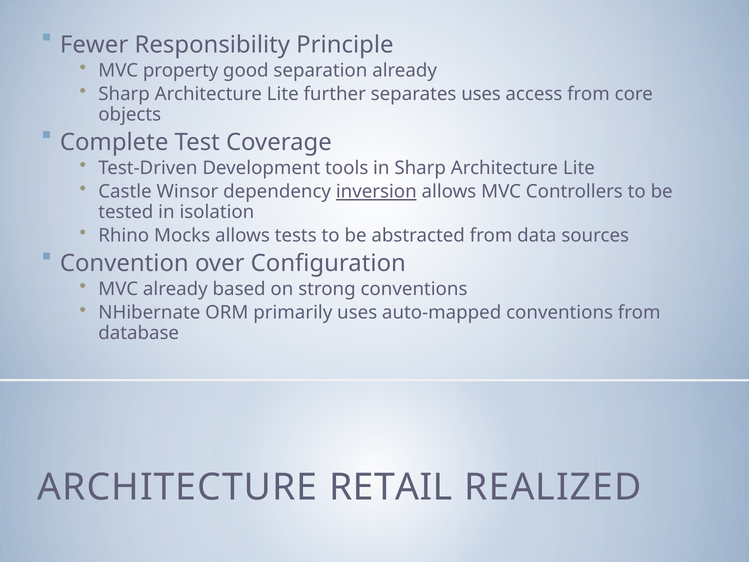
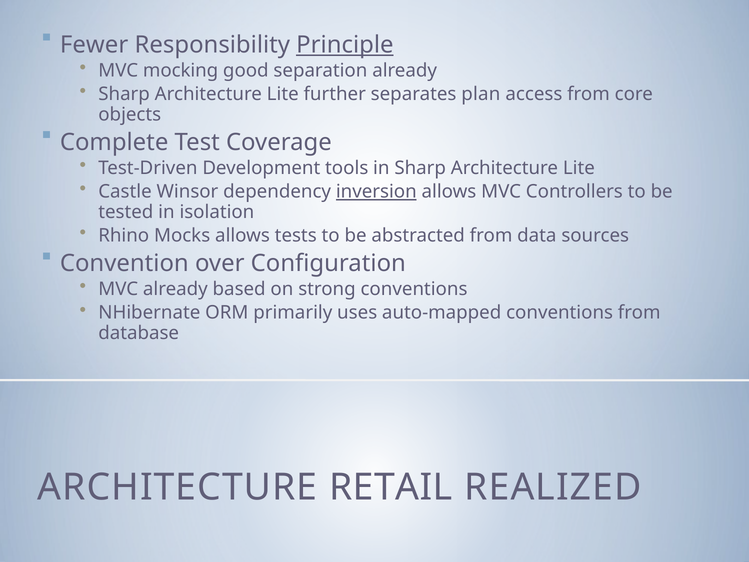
Principle underline: none -> present
property: property -> mocking
separates uses: uses -> plan
